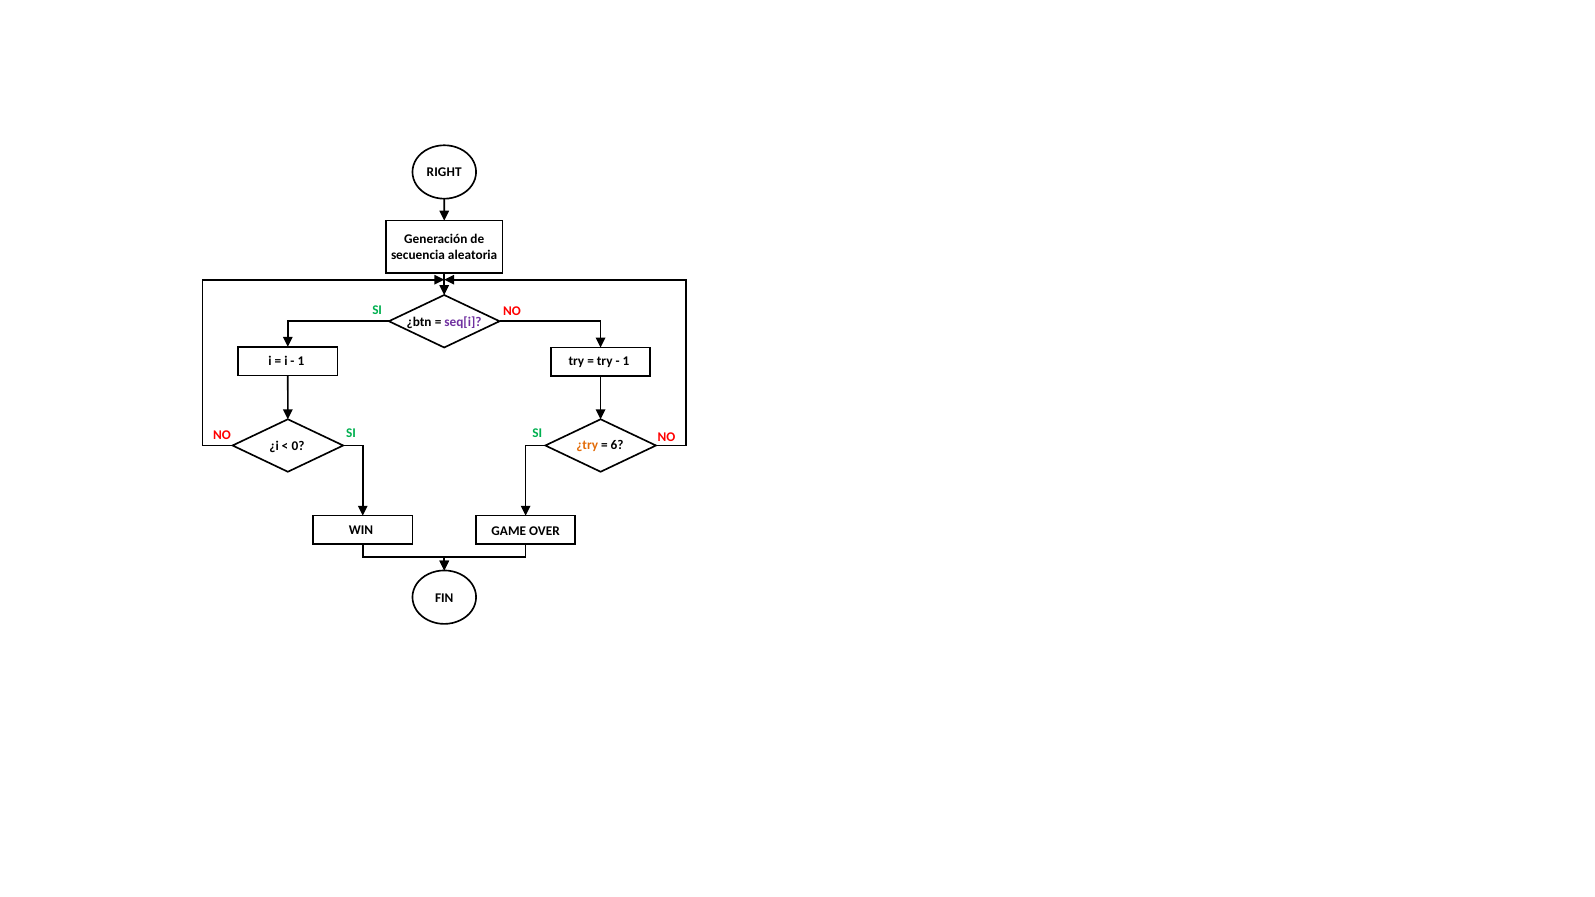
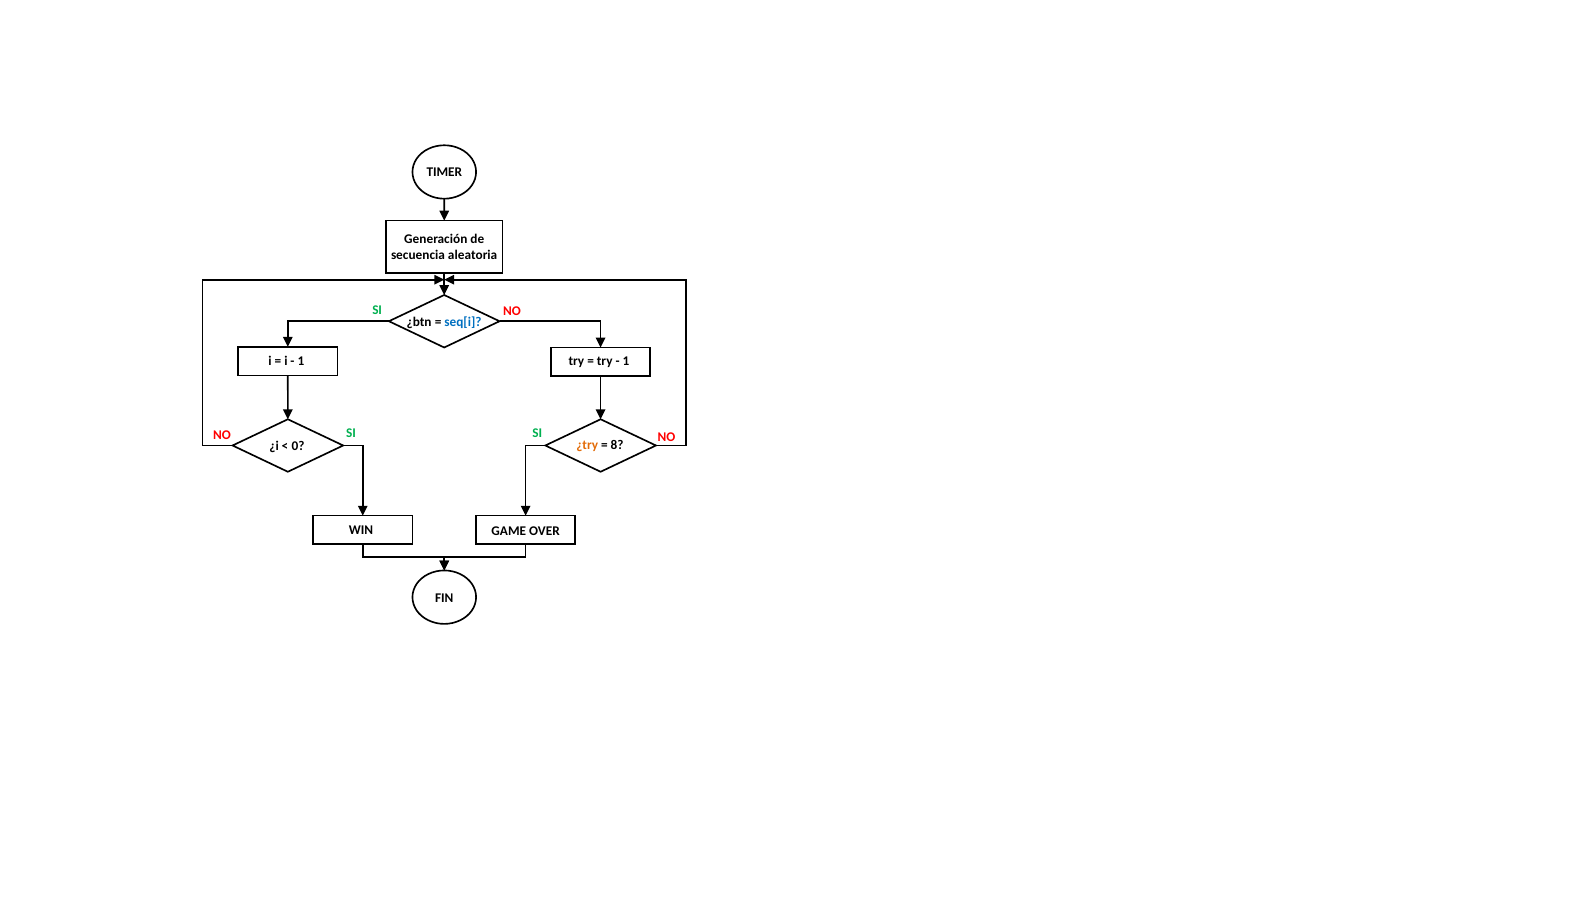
RIGHT: RIGHT -> TIMER
seq[i colour: purple -> blue
6: 6 -> 8
